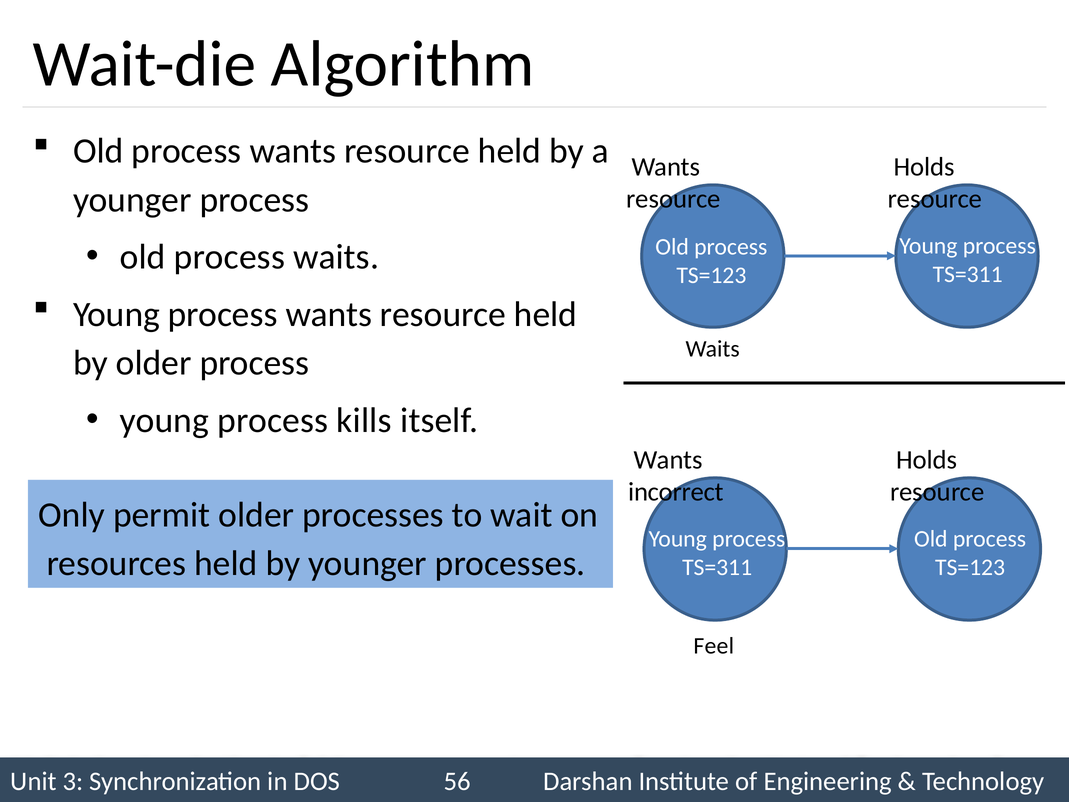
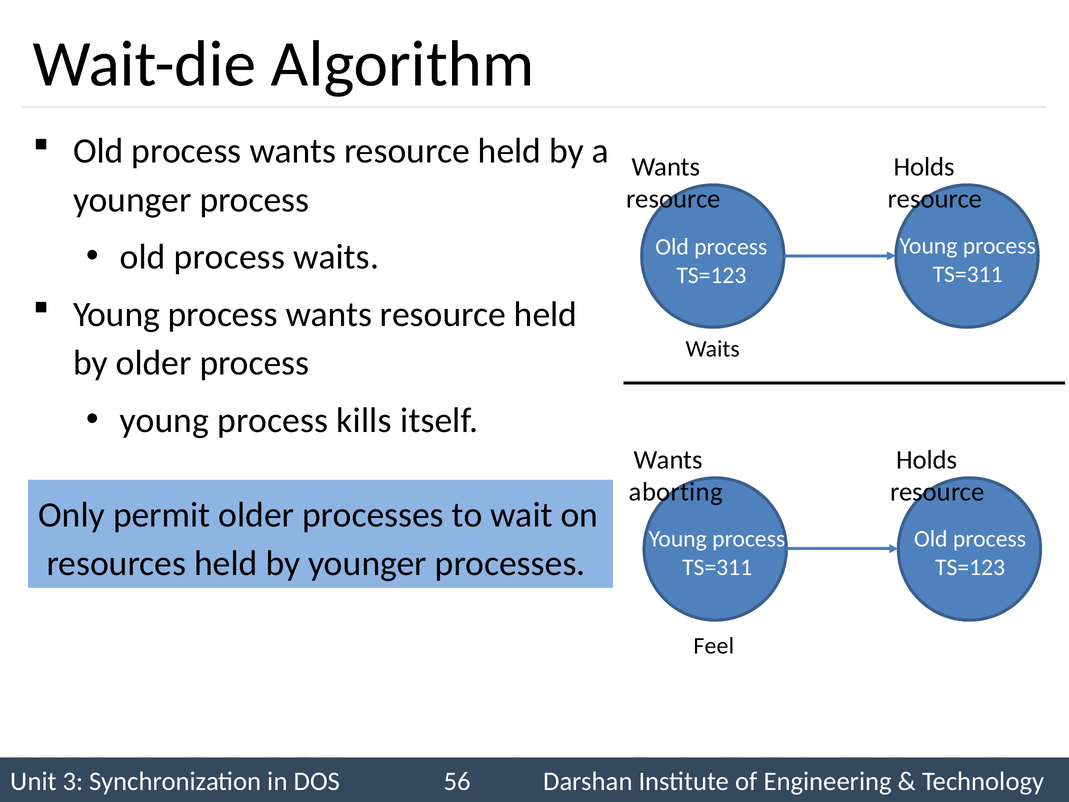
incorrect: incorrect -> aborting
